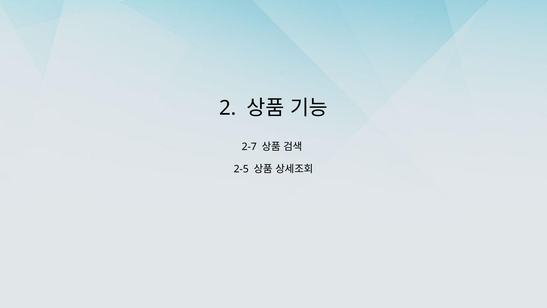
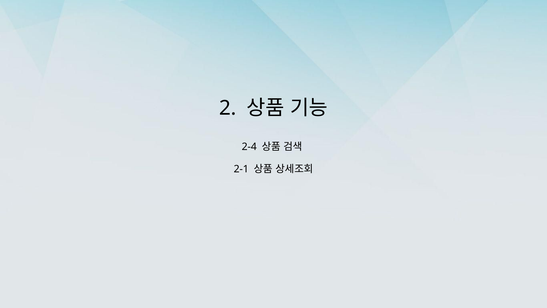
2-7: 2-7 -> 2-4
2-5: 2-5 -> 2-1
